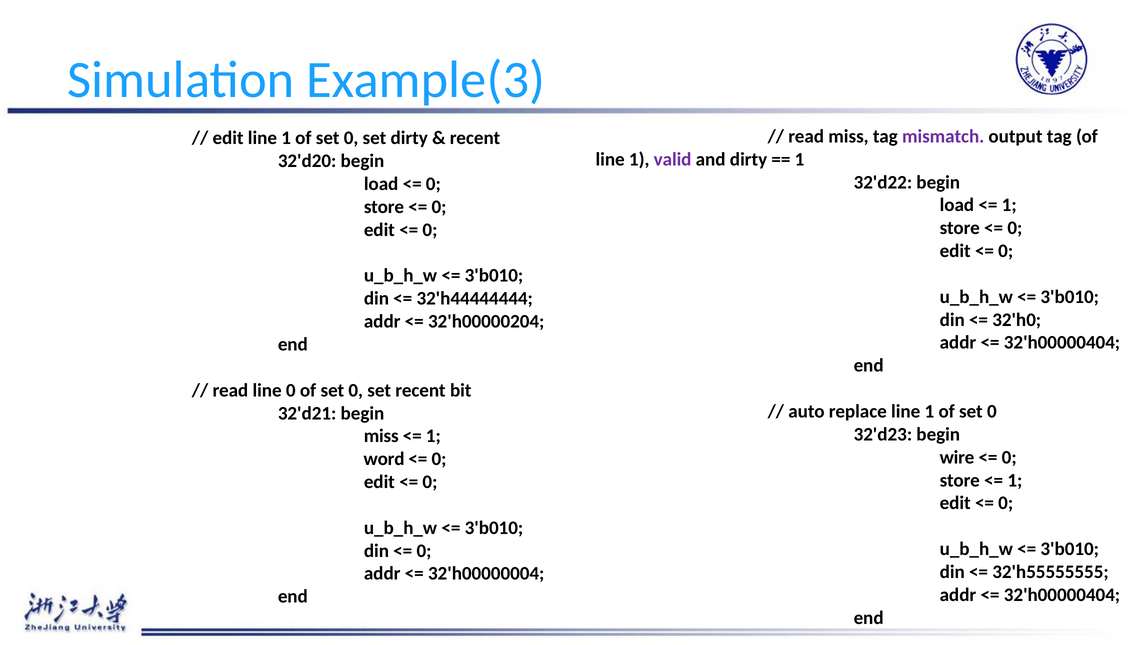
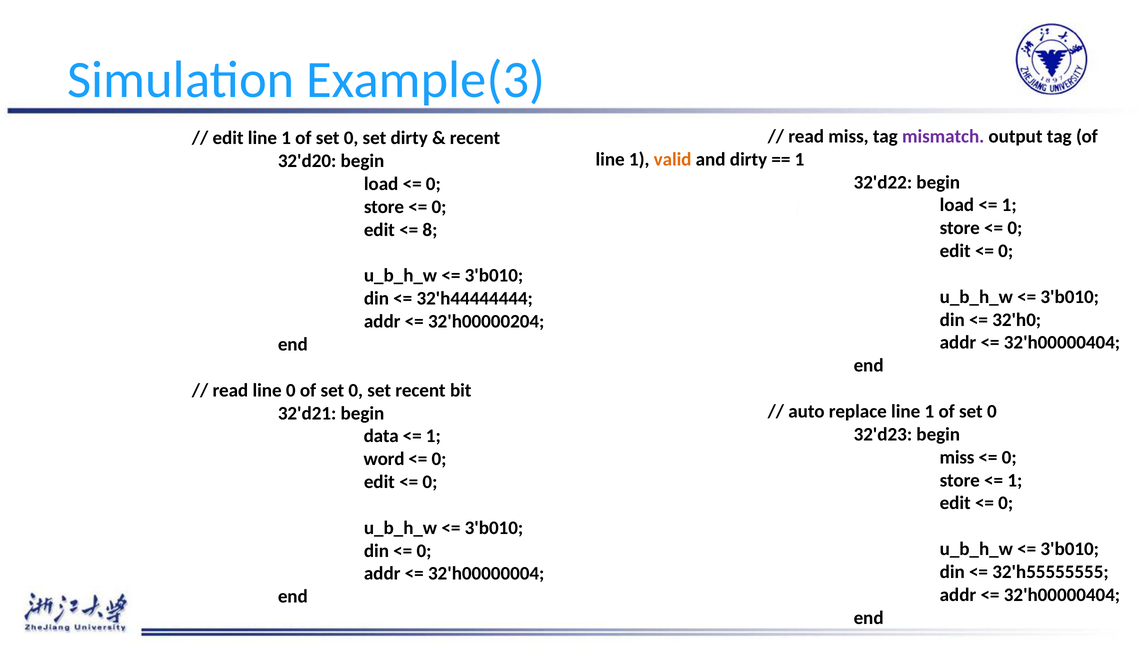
valid colour: purple -> orange
0 at (430, 230): 0 -> 8
miss at (381, 436): miss -> data
wire at (957, 457): wire -> miss
